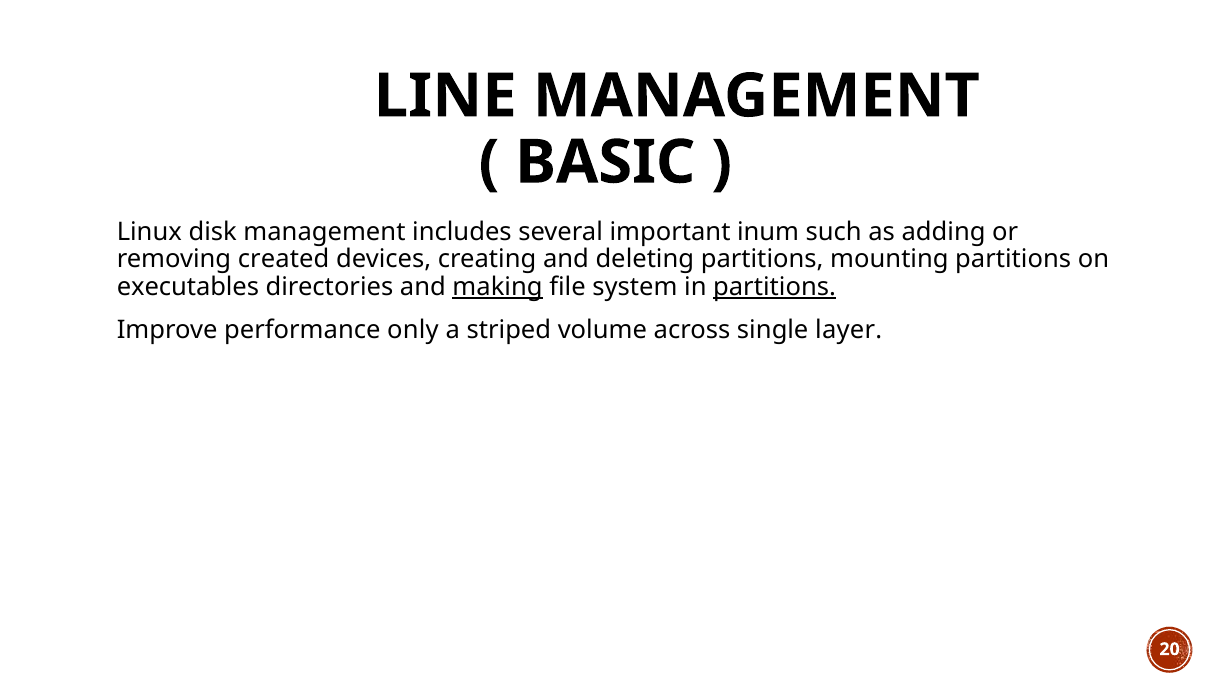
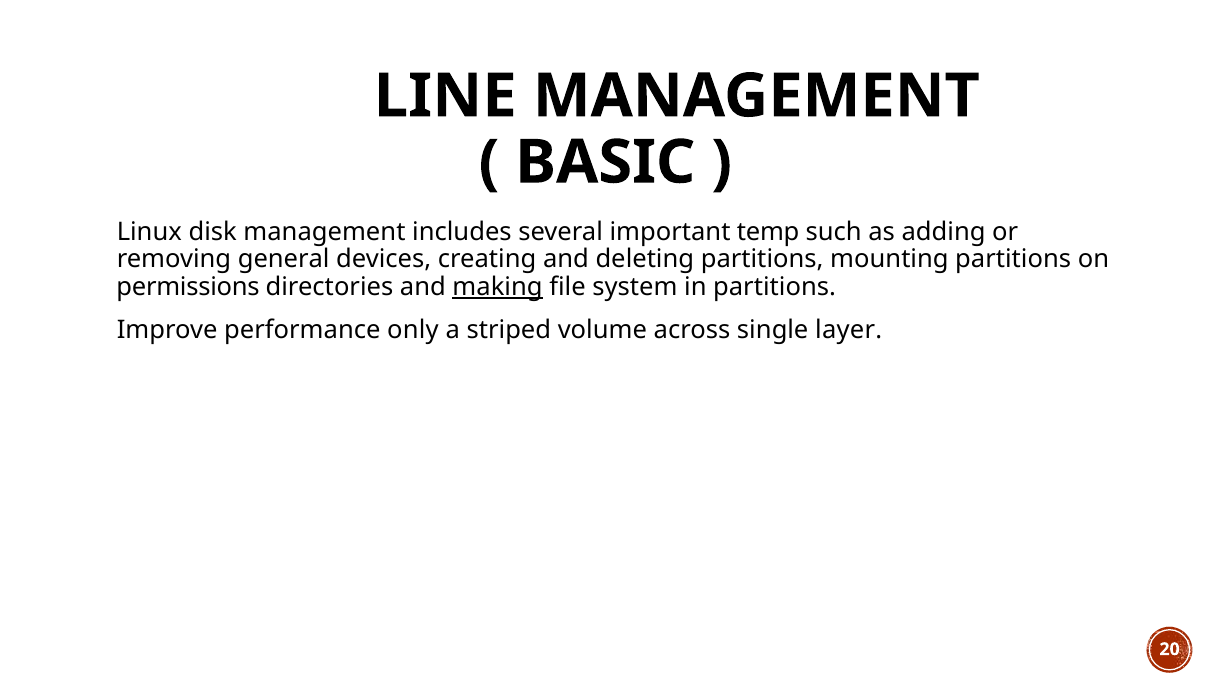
inum: inum -> temp
created: created -> general
executables: executables -> permissions
partitions at (775, 287) underline: present -> none
